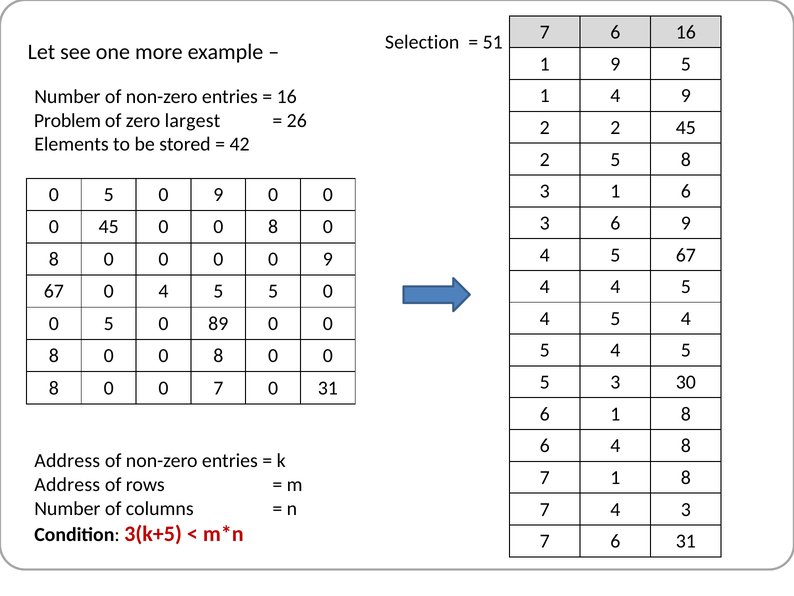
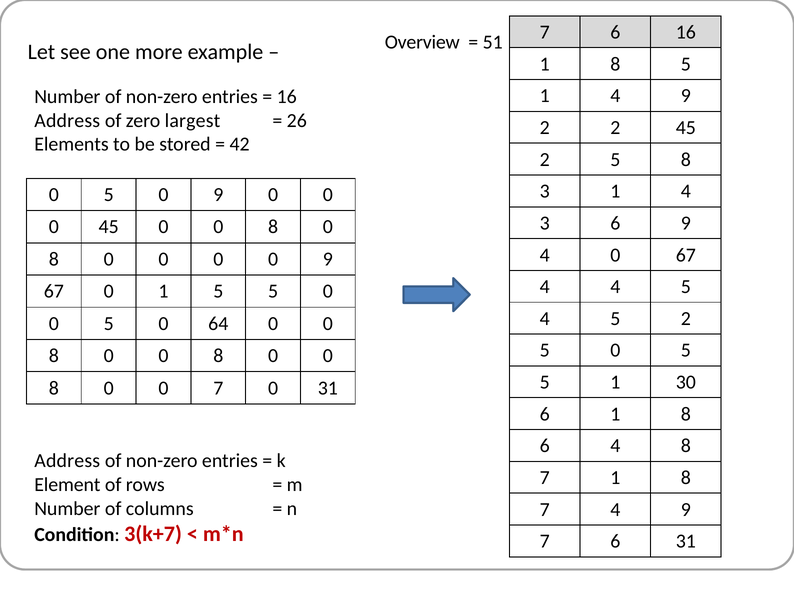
Selection: Selection -> Overview
9 at (615, 64): 9 -> 8
Problem at (67, 120): Problem -> Address
3 1 6: 6 -> 4
5 at (615, 255): 5 -> 0
0 4: 4 -> 1
4 at (686, 318): 4 -> 2
89: 89 -> 64
4 at (615, 350): 4 -> 0
3 at (615, 382): 3 -> 1
Address at (67, 484): Address -> Element
7 4 3: 3 -> 9
3(k+5: 3(k+5 -> 3(k+7
